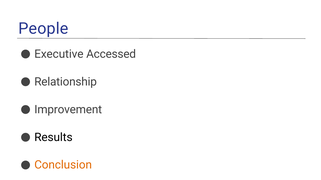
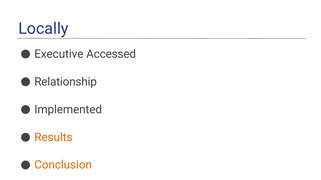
People: People -> Locally
Improvement: Improvement -> Implemented
Results colour: black -> orange
